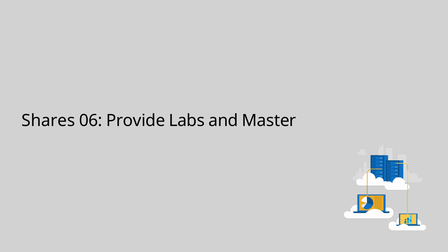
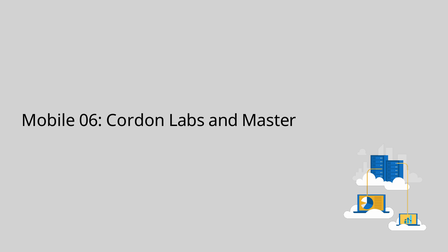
Shares: Shares -> Mobile
Provide: Provide -> Cordon
